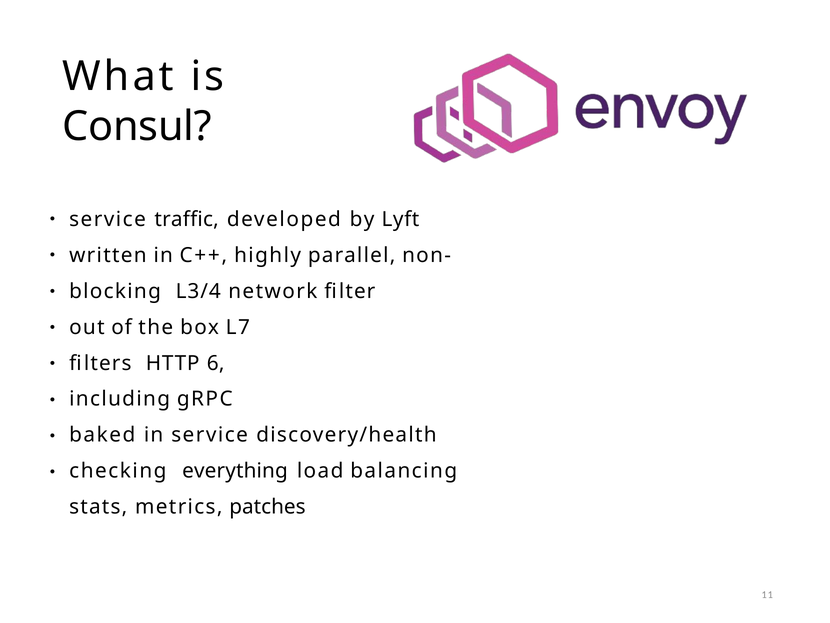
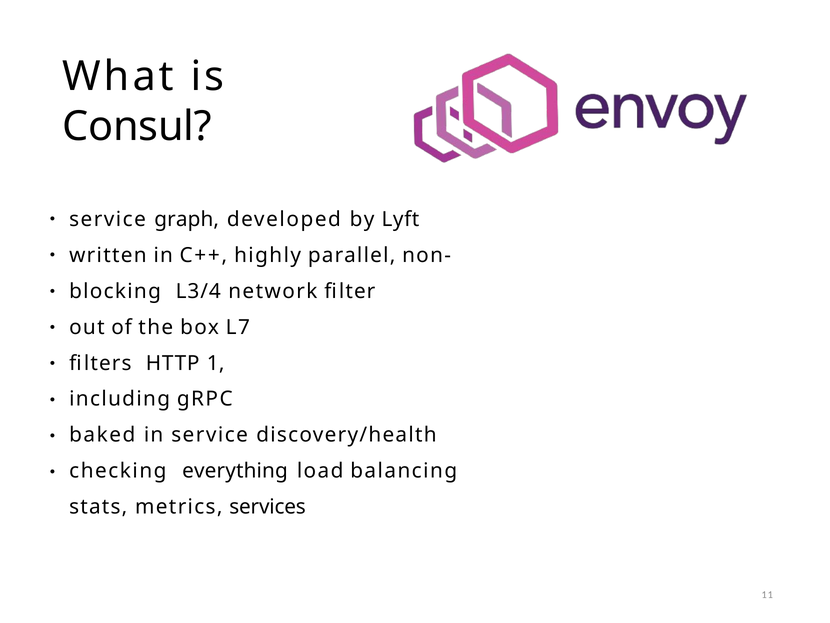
traffic: traffic -> graph
6: 6 -> 1
patches: patches -> services
